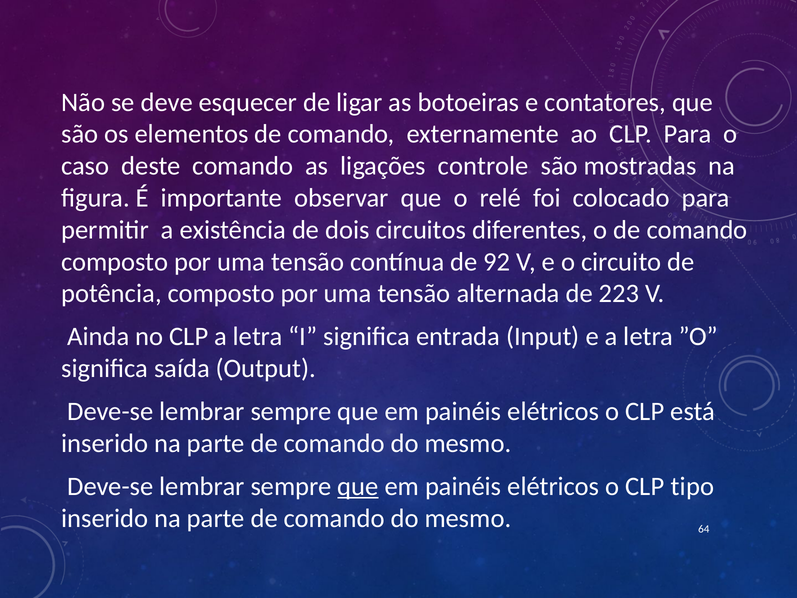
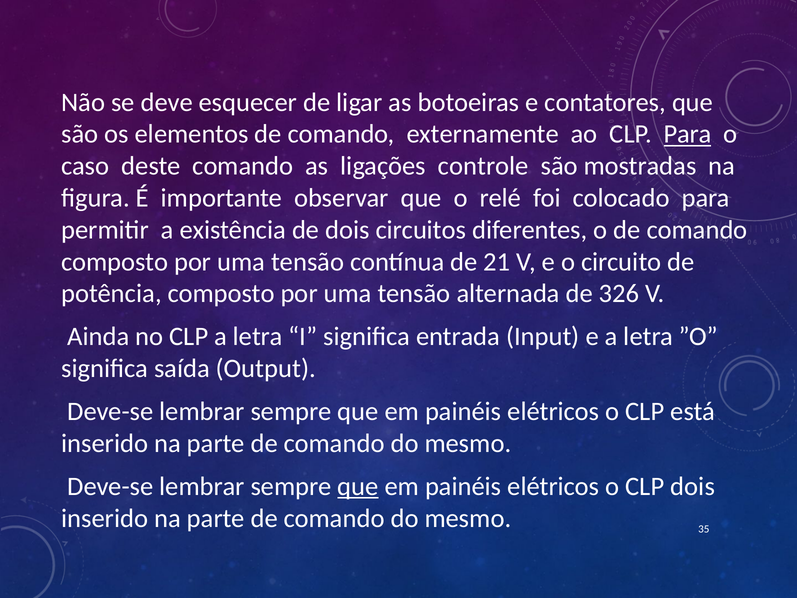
Para at (688, 134) underline: none -> present
92: 92 -> 21
223: 223 -> 326
CLP tipo: tipo -> dois
64: 64 -> 35
